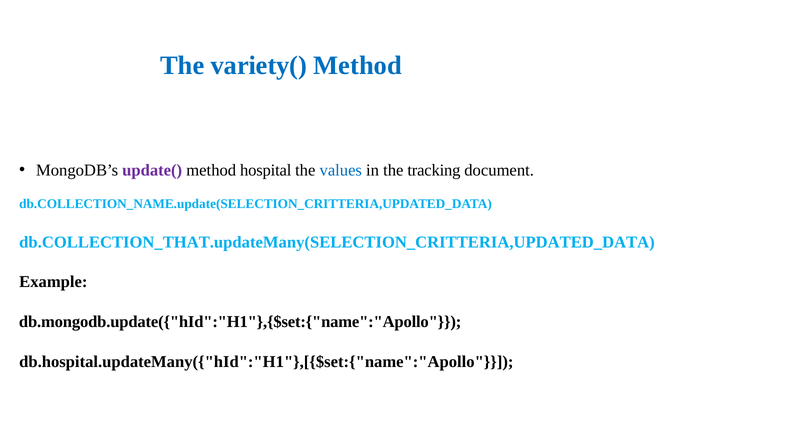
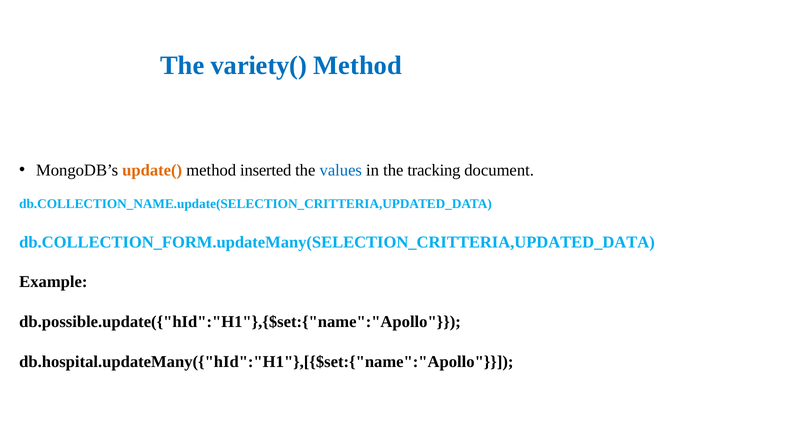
update( colour: purple -> orange
hospital: hospital -> inserted
db.COLLECTION_THAT.updateMany(SELECTION_CRITTERIA,UPDATED_DATA: db.COLLECTION_THAT.updateMany(SELECTION_CRITTERIA,UPDATED_DATA -> db.COLLECTION_FORM.updateMany(SELECTION_CRITTERIA,UPDATED_DATA
db.mongodb.update({"hId":"H1"},{$set:{"name":"Apollo: db.mongodb.update({"hId":"H1"},{$set:{"name":"Apollo -> db.possible.update({"hId":"H1"},{$set:{"name":"Apollo
